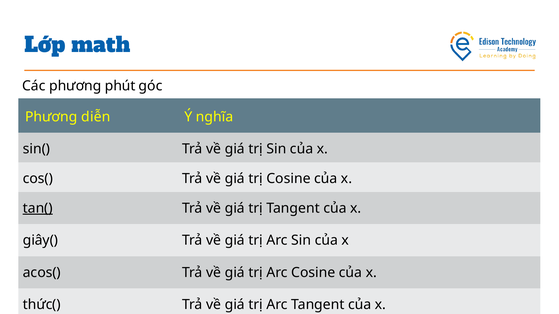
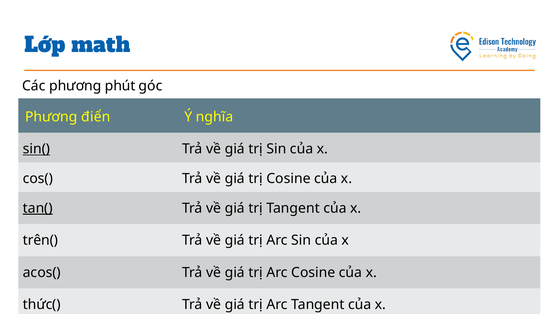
diễn: diễn -> điển
sin( underline: none -> present
giây(: giây( -> trên(
